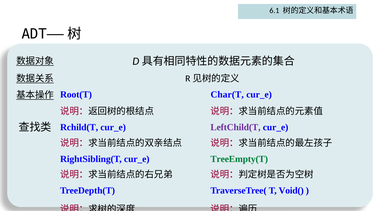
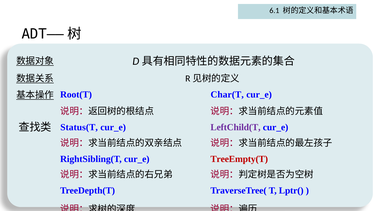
Rchild(T: Rchild(T -> Status(T
TreeEmpty(T colour: green -> red
Void(: Void( -> Lptr(
